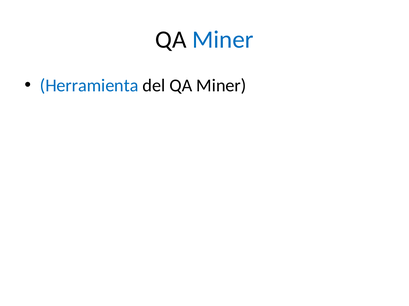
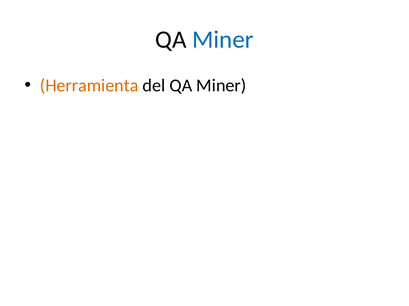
Herramienta colour: blue -> orange
